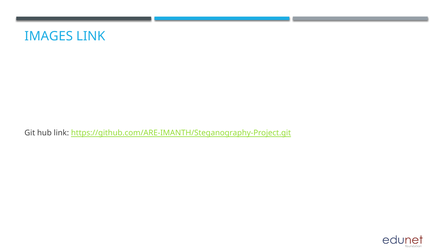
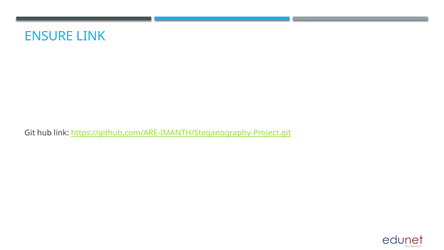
IMAGES: IMAGES -> ENSURE
